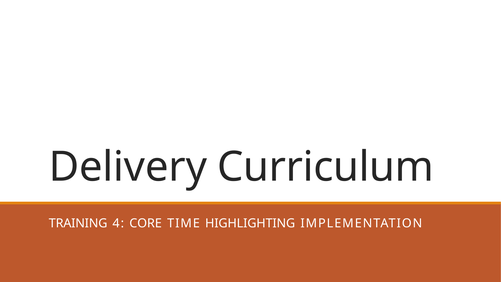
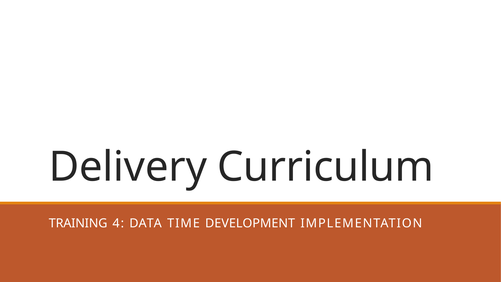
CORE: CORE -> DATA
HIGHLIGHTING: HIGHLIGHTING -> DEVELOPMENT
